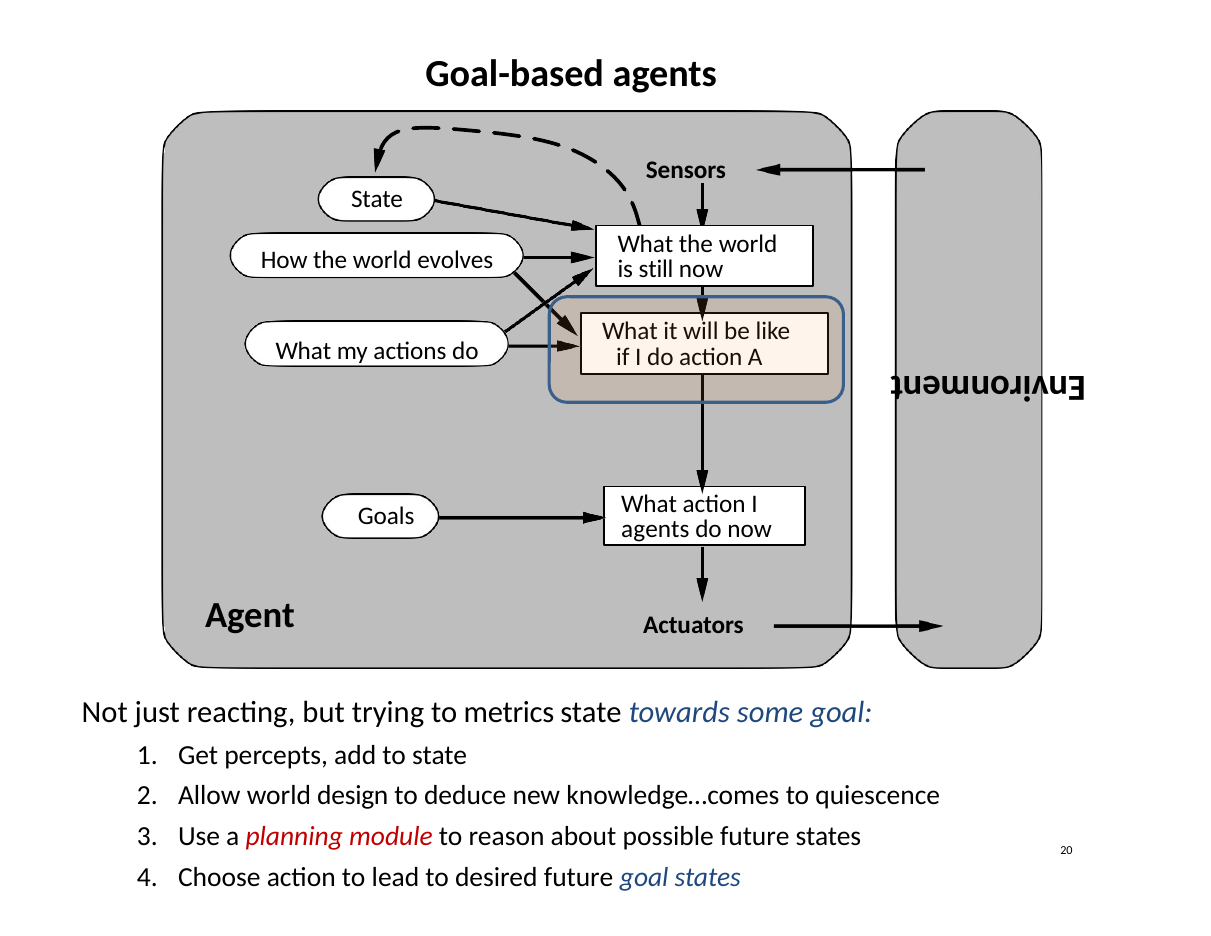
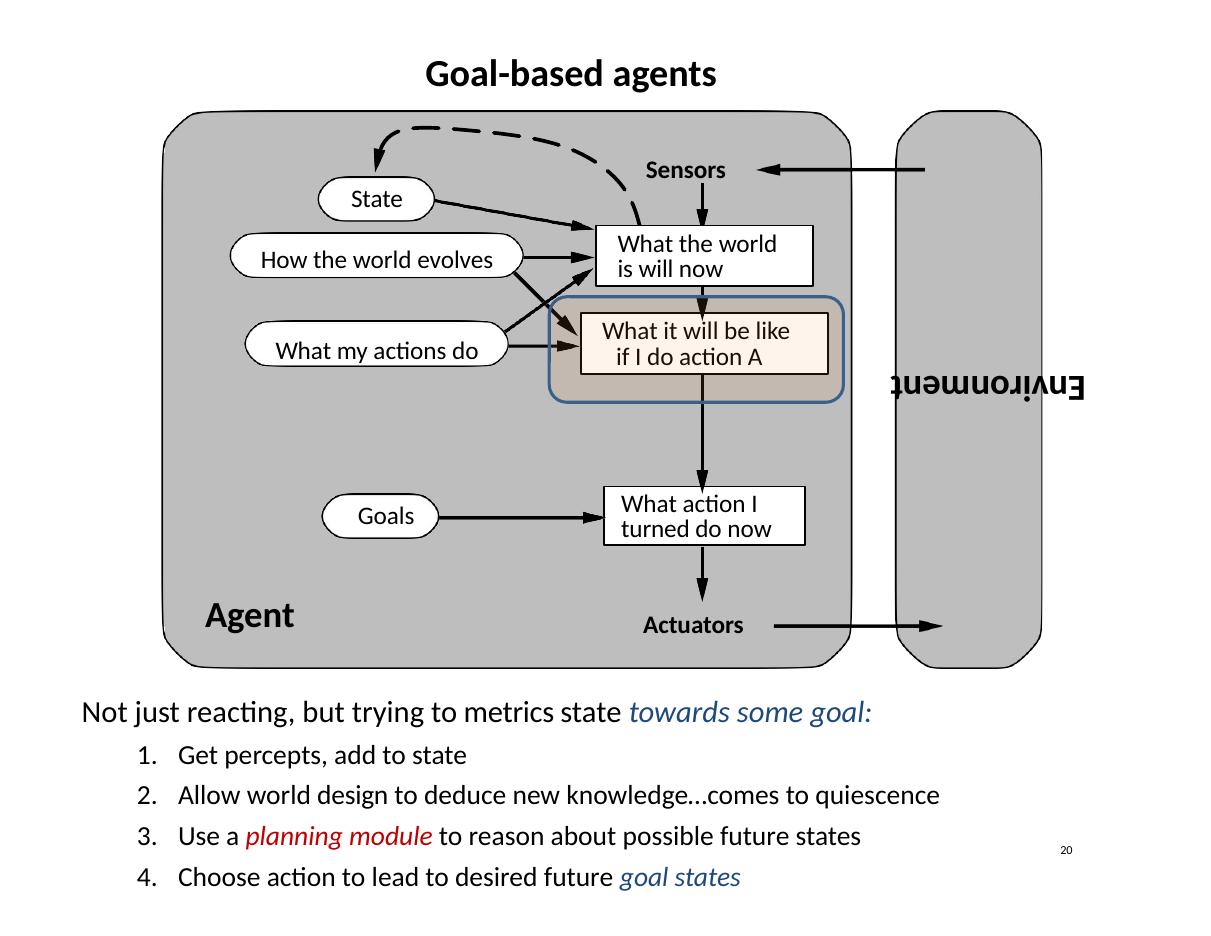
is still: still -> will
agents at (655, 530): agents -> turned
